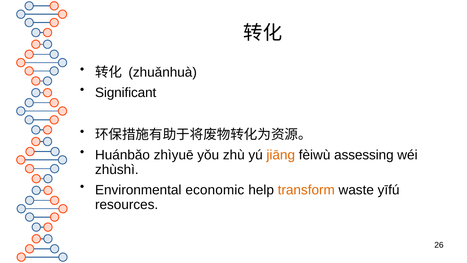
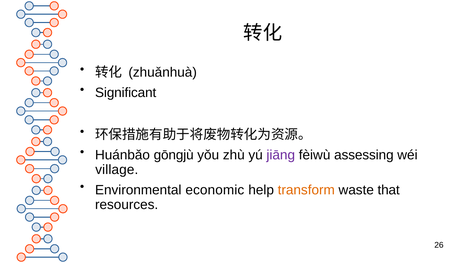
zhìyuē: zhìyuē -> gōngjù
jiāng colour: orange -> purple
zhùshì: zhùshì -> village
yīfú: yīfú -> that
